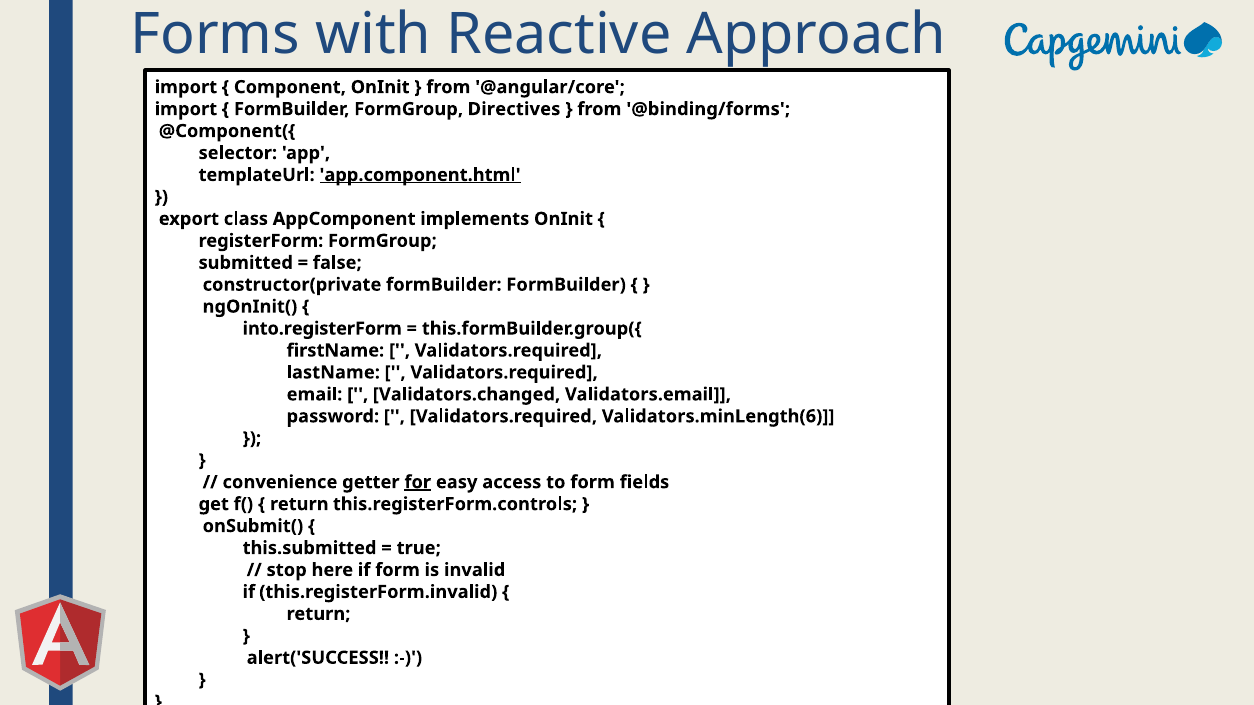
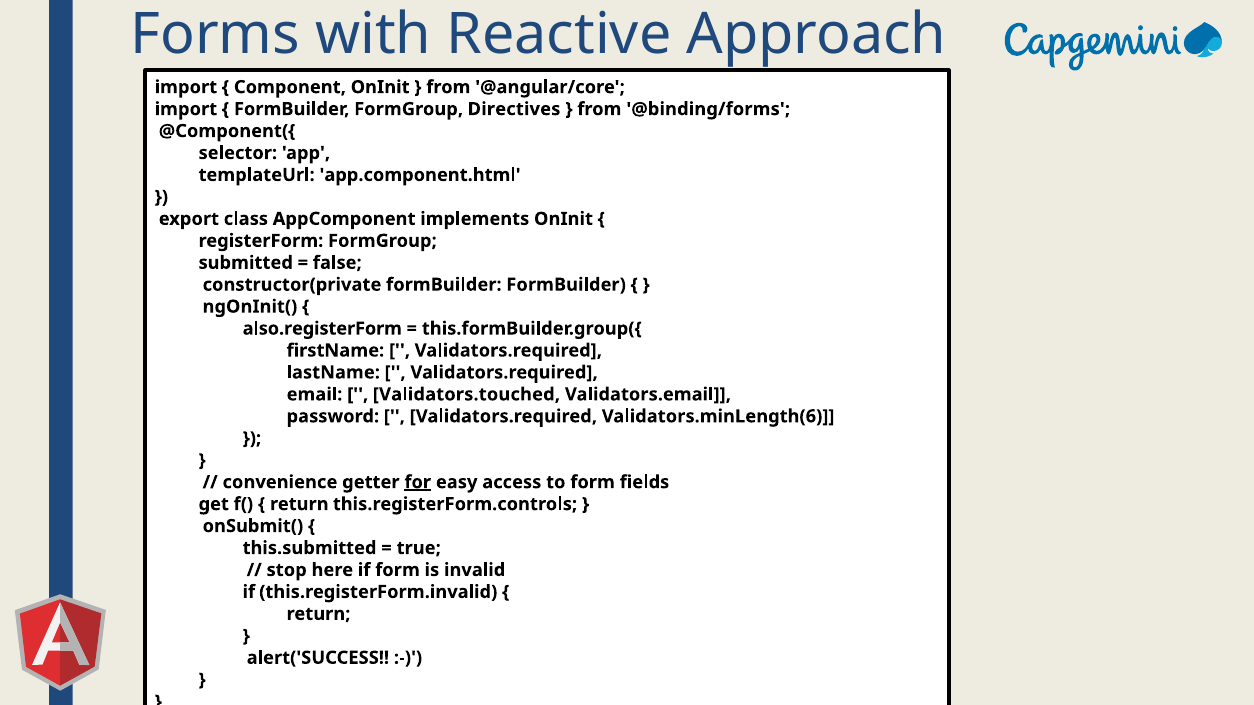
app.component.html underline: present -> none
into.registerForm: into.registerForm -> also.registerForm
Validators.changed: Validators.changed -> Validators.touched
